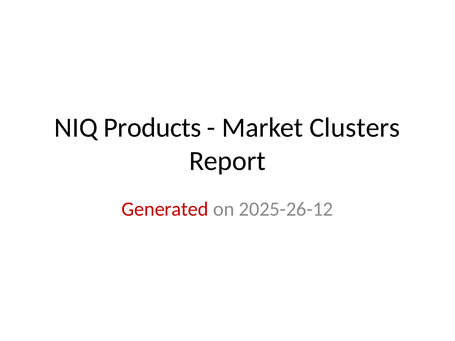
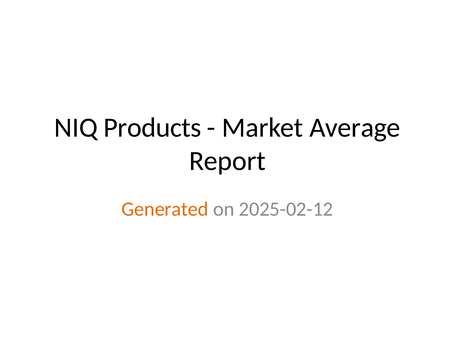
Clusters: Clusters -> Average
Generated colour: red -> orange
2025-26-12: 2025-26-12 -> 2025-02-12
